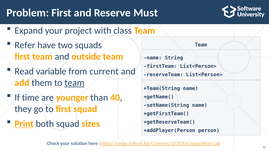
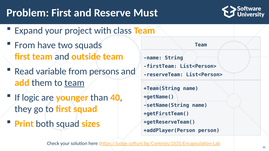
Refer at (25, 45): Refer -> From
current: current -> persons
time: time -> logic
Print underline: present -> none
